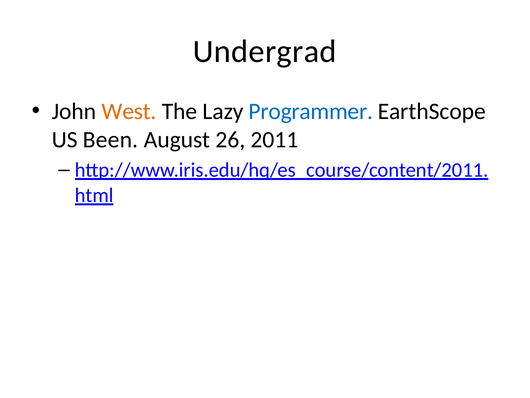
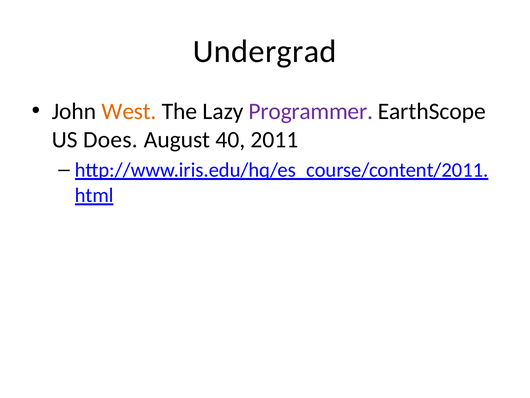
Programmer colour: blue -> purple
Been: Been -> Does
26: 26 -> 40
